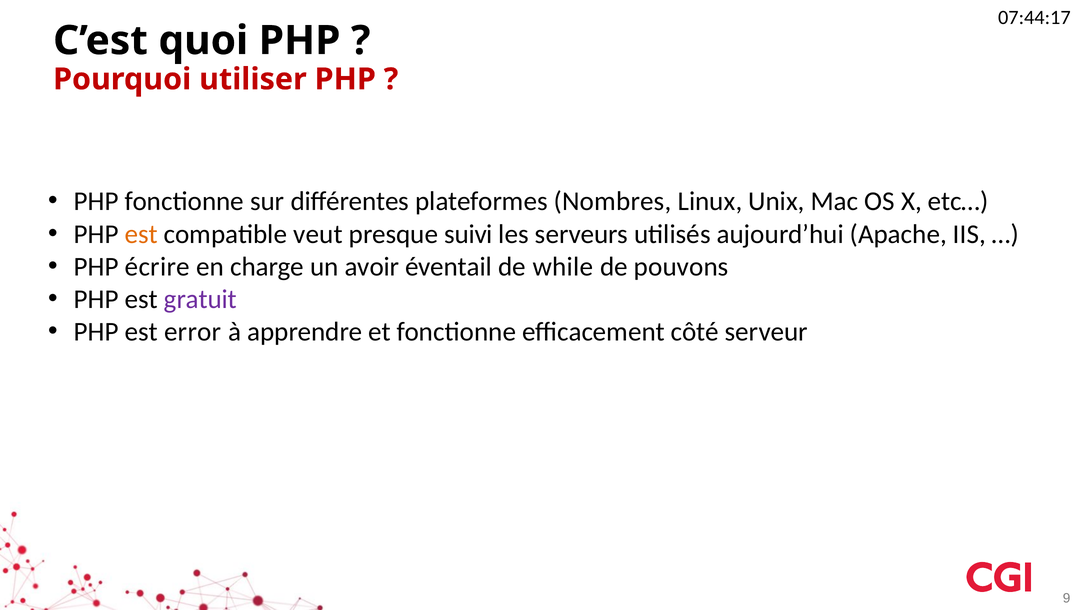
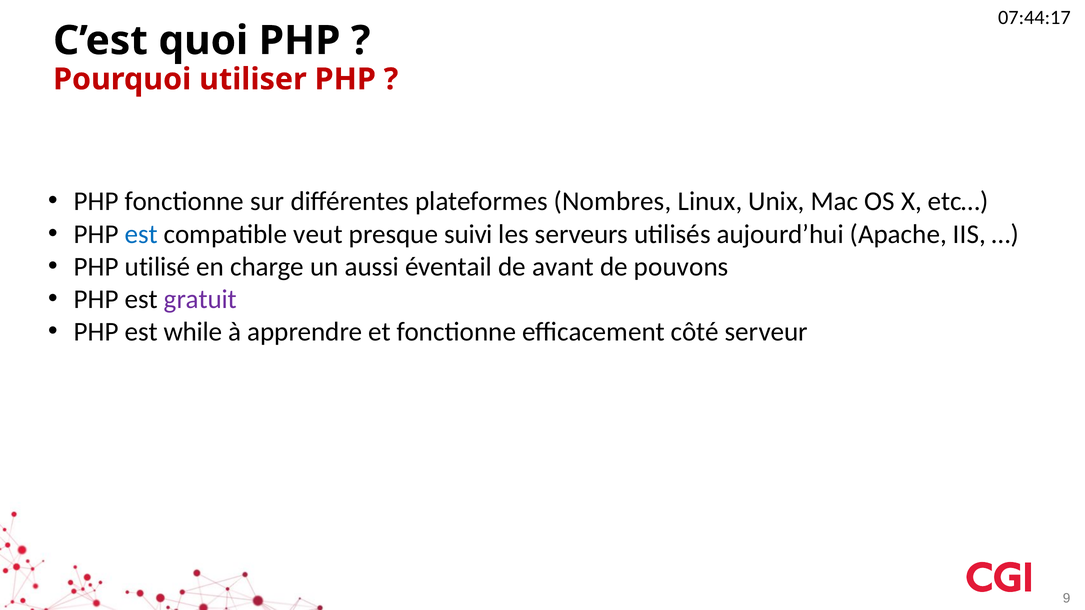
est at (141, 234) colour: orange -> blue
écrire: écrire -> utilisé
avoir: avoir -> aussi
while: while -> avant
error: error -> while
